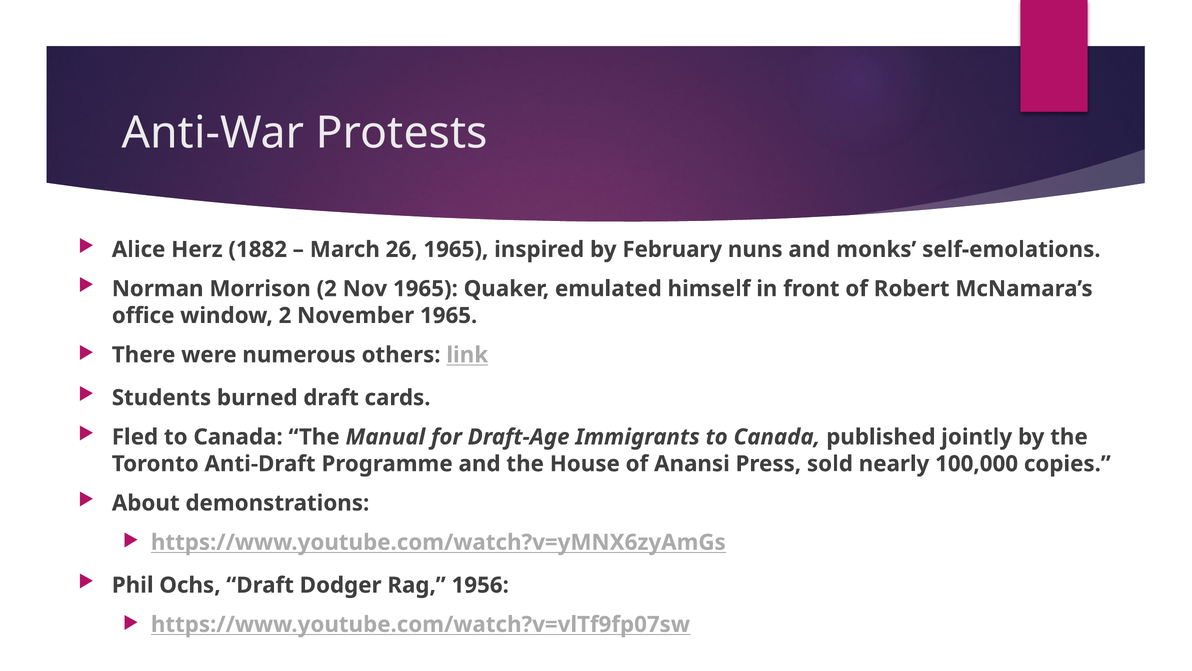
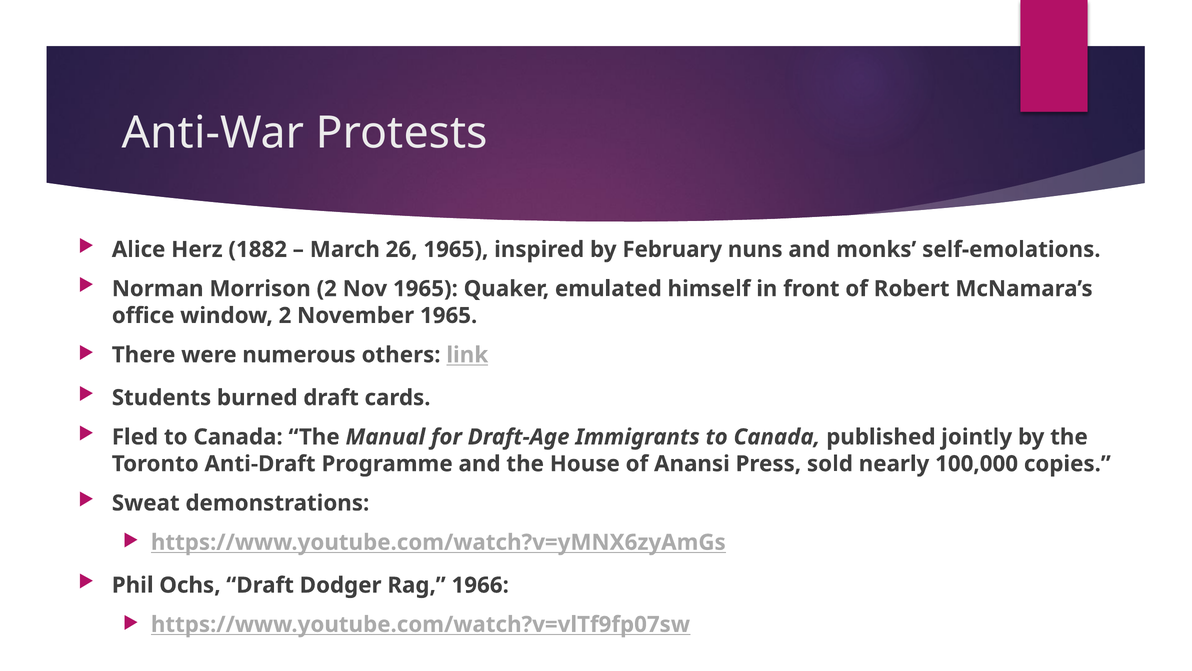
About: About -> Sweat
1956: 1956 -> 1966
